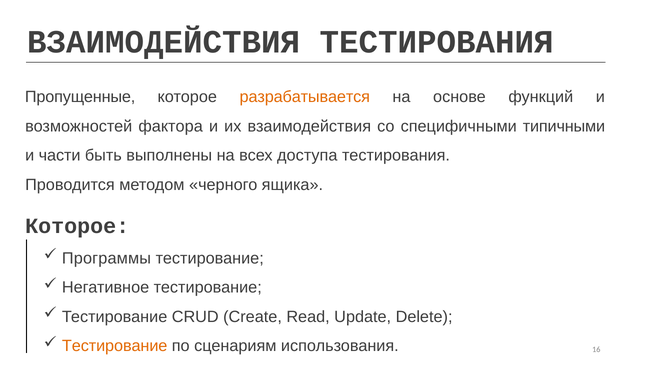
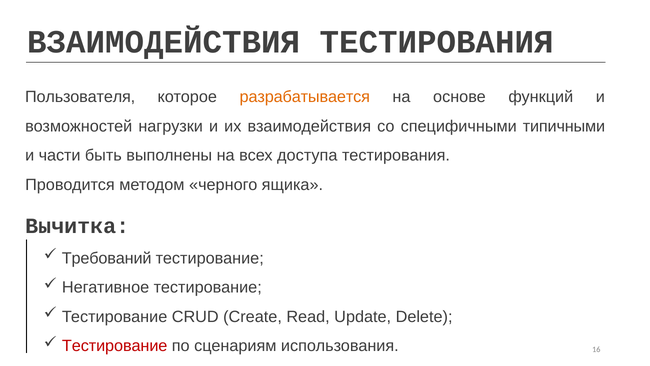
Пропущенные: Пропущенные -> Пользователя
фактора: фактора -> нагрузки
Которое at (77, 226): Которое -> Вычитка
Программы: Программы -> Требований
Тестирование at (115, 346) colour: orange -> red
